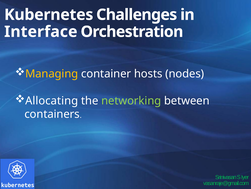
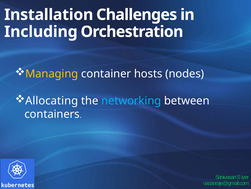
Kubernetes: Kubernetes -> Installation
Interface: Interface -> Including
networking colour: light green -> light blue
